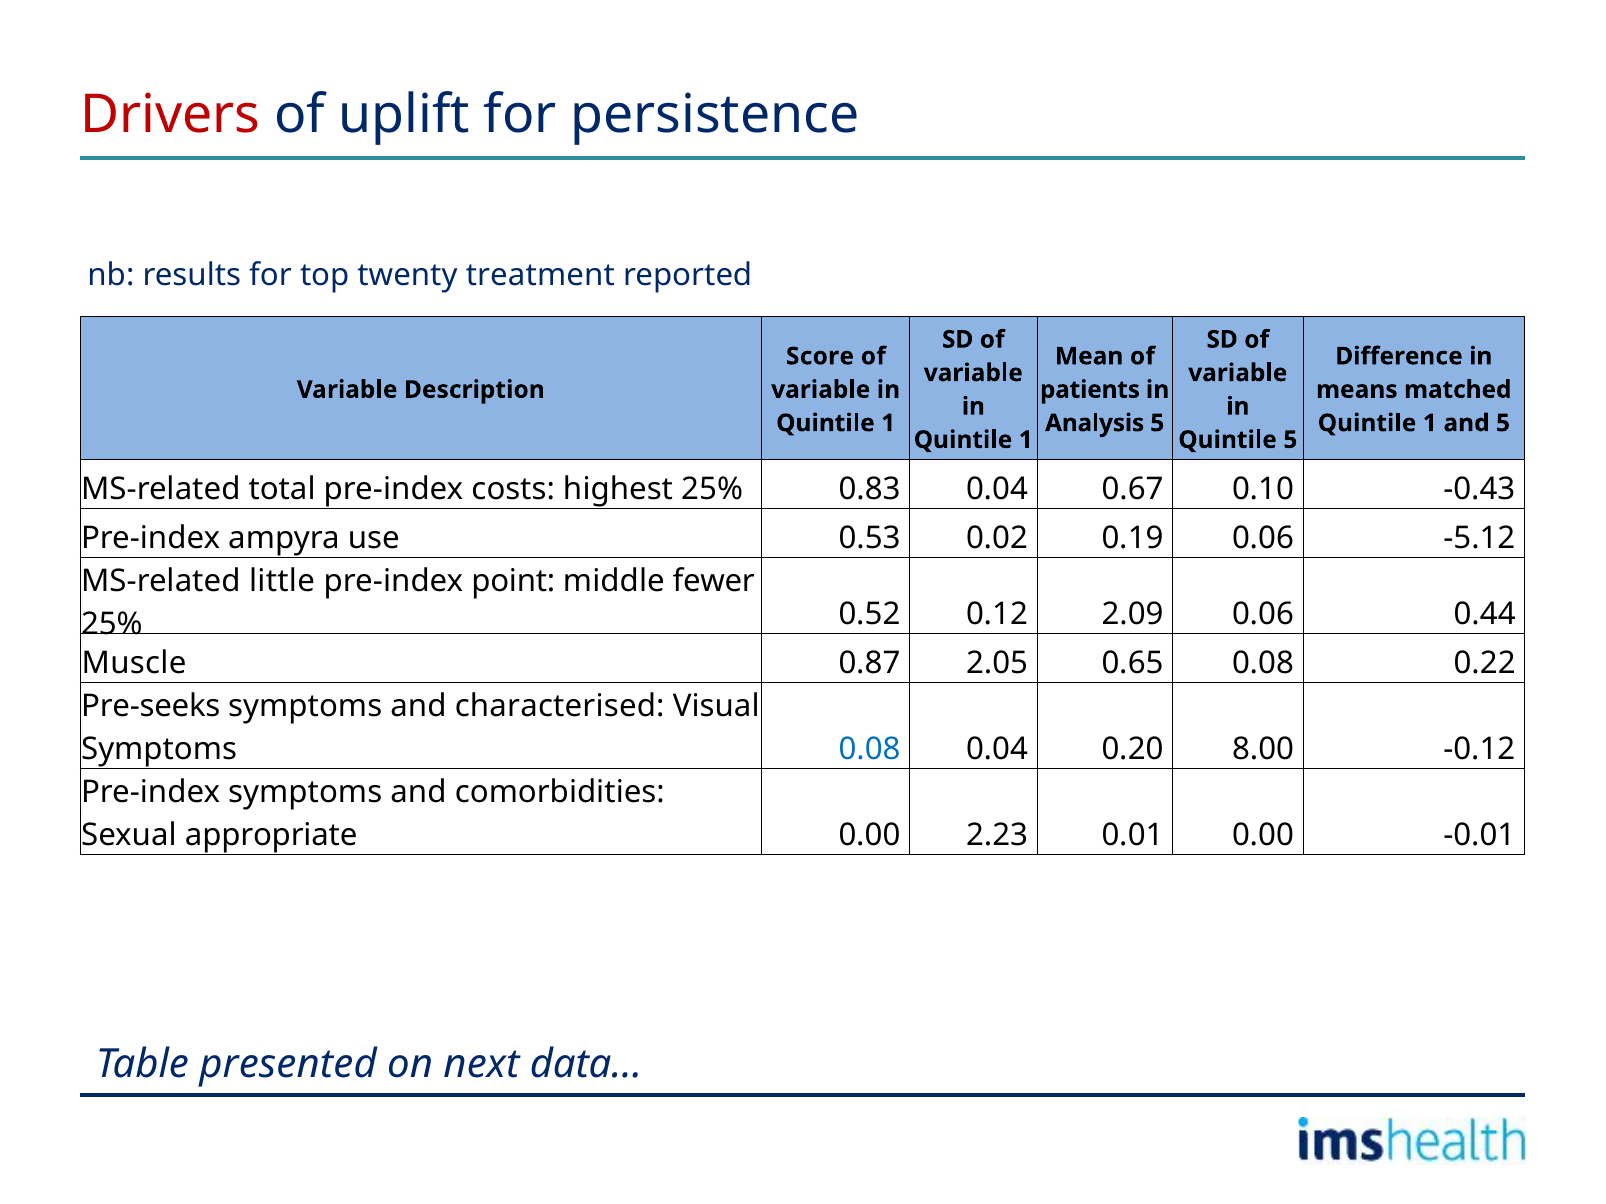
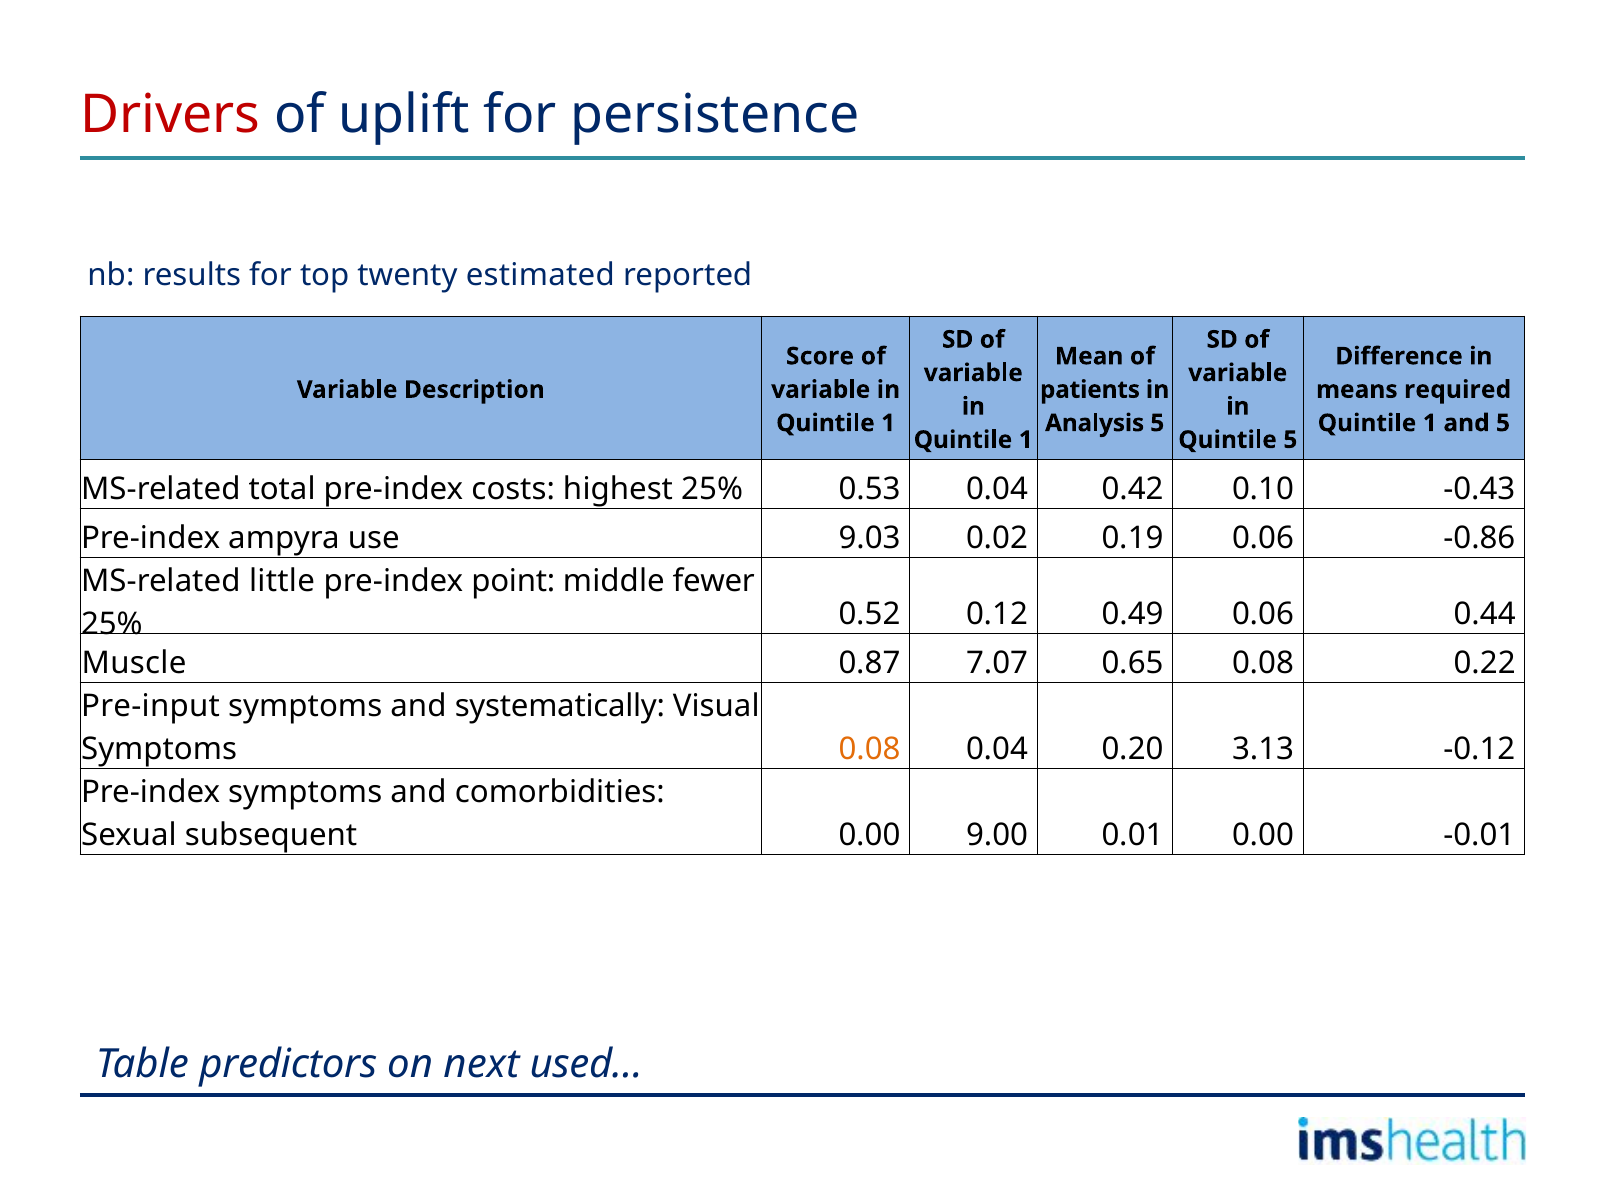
treatment: treatment -> estimated
matched: matched -> required
0.83: 0.83 -> 0.53
0.67: 0.67 -> 0.42
0.53: 0.53 -> 9.03
-5.12: -5.12 -> -0.86
2.09: 2.09 -> 0.49
2.05: 2.05 -> 7.07
Pre-seeks: Pre-seeks -> Pre-input
characterised: characterised -> systematically
0.08 at (870, 749) colour: blue -> orange
8.00: 8.00 -> 3.13
appropriate: appropriate -> subsequent
2.23: 2.23 -> 9.00
presented: presented -> predictors
data…: data… -> used…
